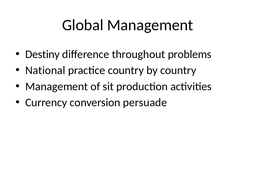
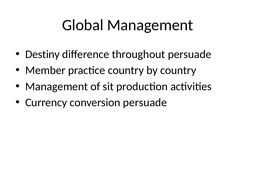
throughout problems: problems -> persuade
National: National -> Member
